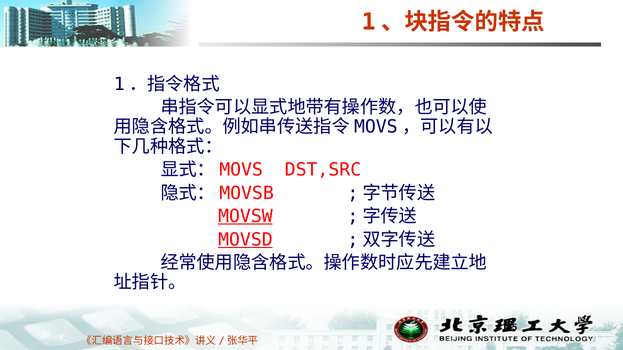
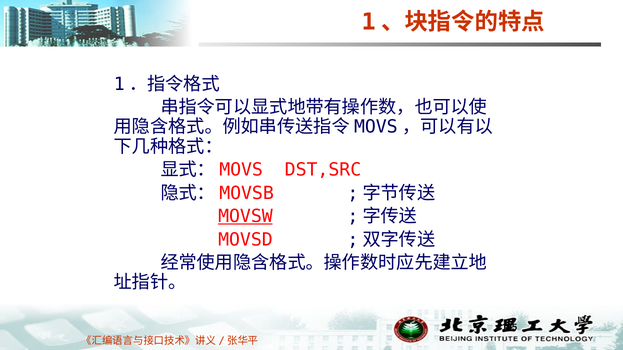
MOVSD underline: present -> none
